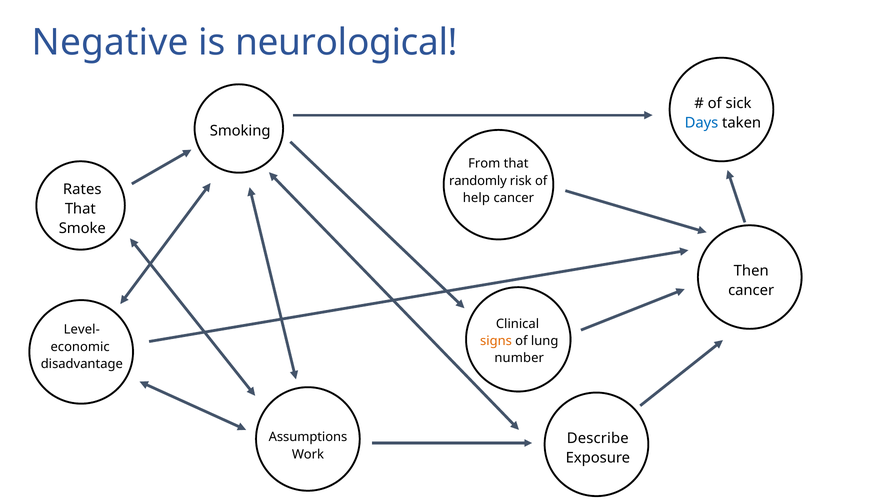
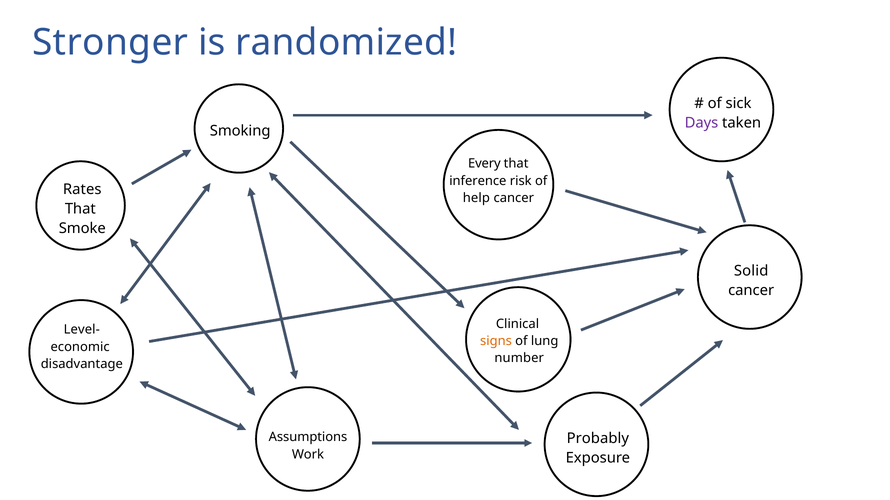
Negative: Negative -> Stronger
neurological: neurological -> randomized
Days colour: blue -> purple
From: From -> Every
randomly: randomly -> inference
Then: Then -> Solid
Describe: Describe -> Probably
